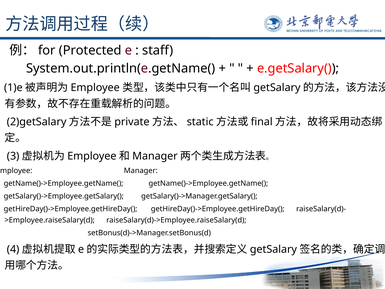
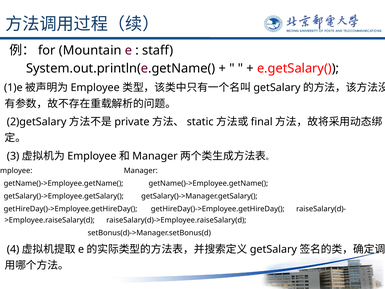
Protected: Protected -> Mountain
